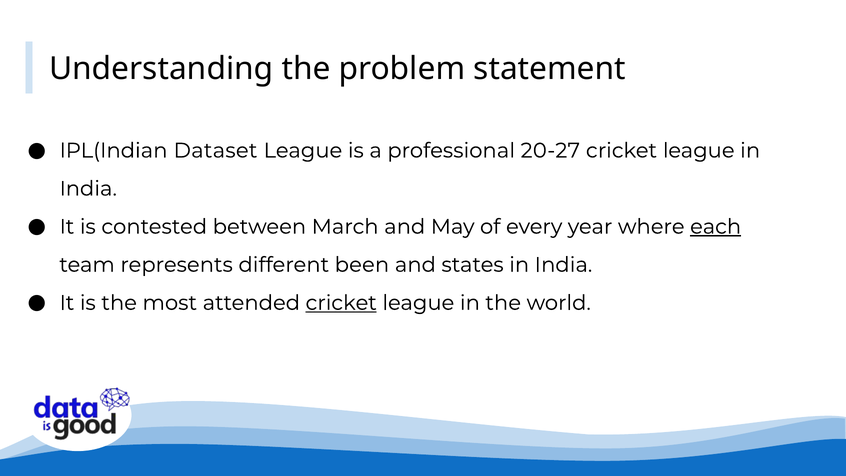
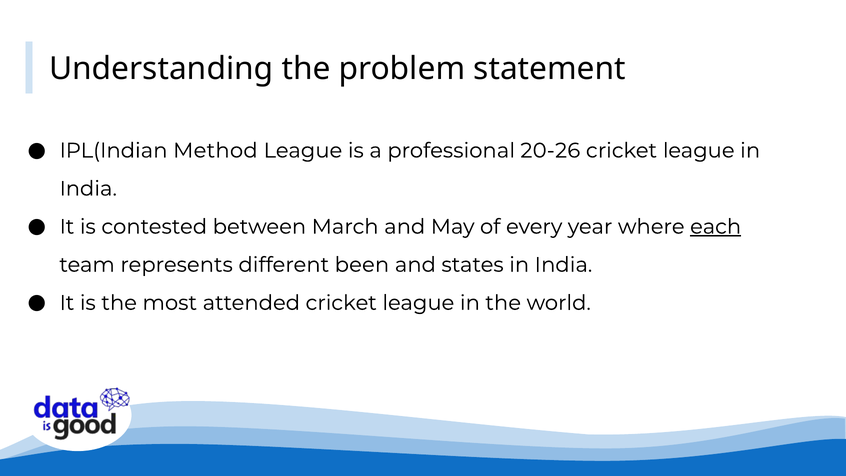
Dataset: Dataset -> Method
20-27: 20-27 -> 20-26
cricket at (341, 303) underline: present -> none
